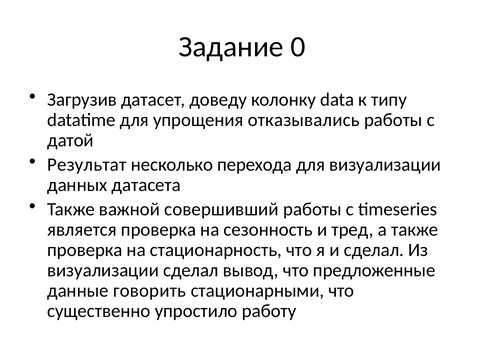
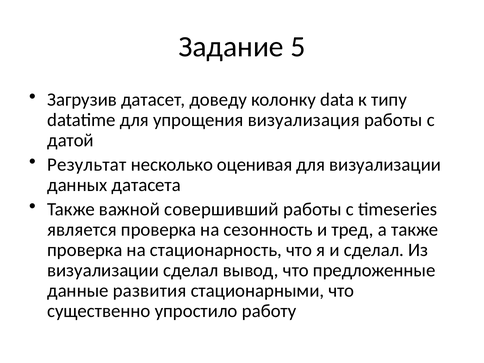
0: 0 -> 5
отказывались: отказывались -> визуализация
перехода: перехода -> оценивая
говорить: говорить -> развития
